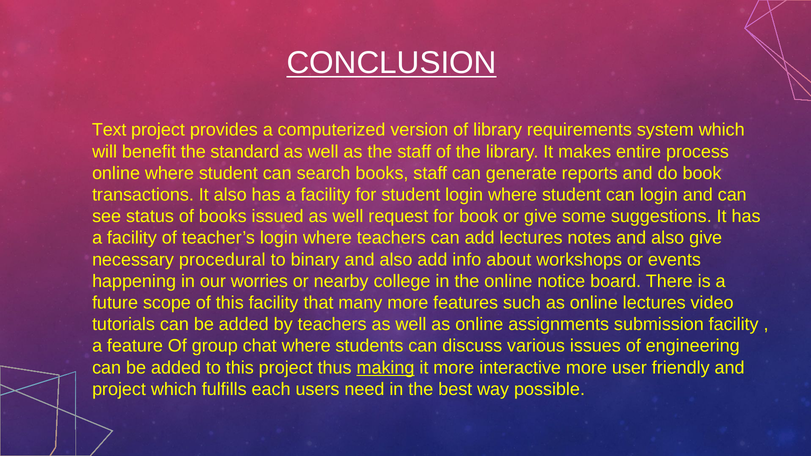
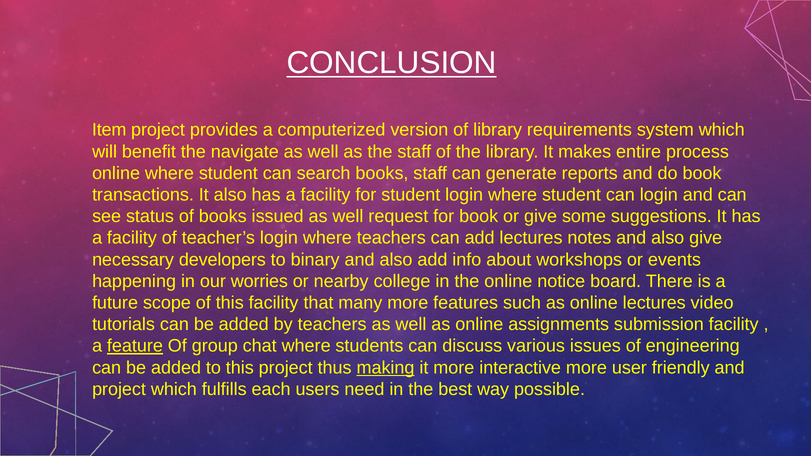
Text: Text -> Item
standard: standard -> navigate
procedural: procedural -> developers
feature underline: none -> present
